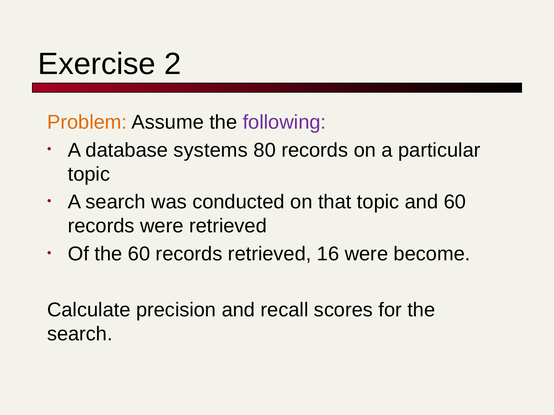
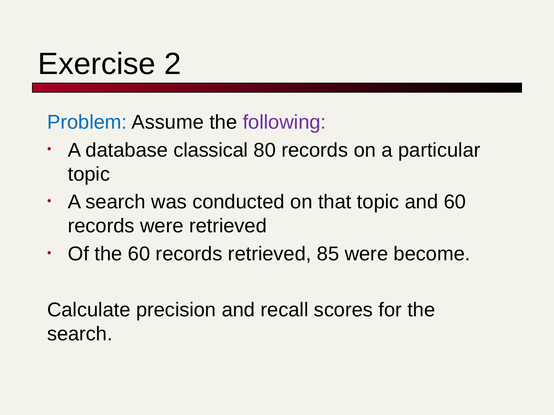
Problem colour: orange -> blue
systems: systems -> classical
16: 16 -> 85
